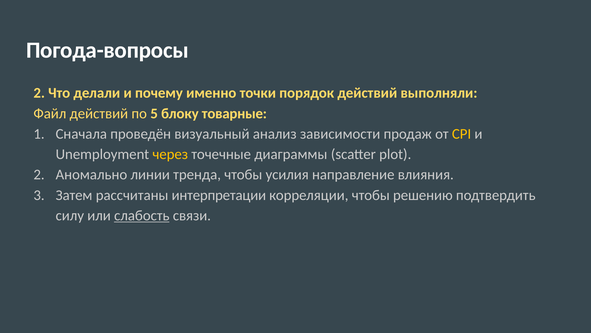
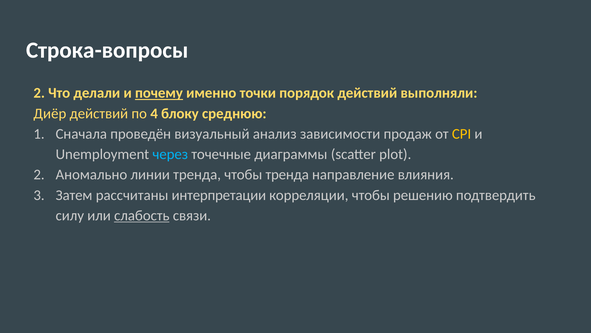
Погода-вопросы: Погода-вопросы -> Строка-вопросы
почему underline: none -> present
Файл: Файл -> Диёр
5: 5 -> 4
товарные: товарные -> среднюю
через colour: yellow -> light blue
чтобы усилия: усилия -> тренда
